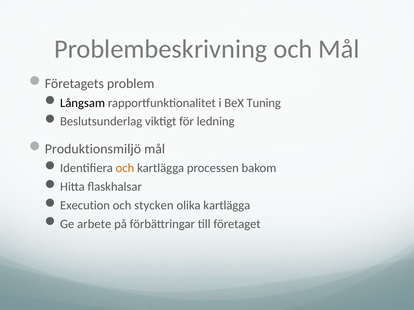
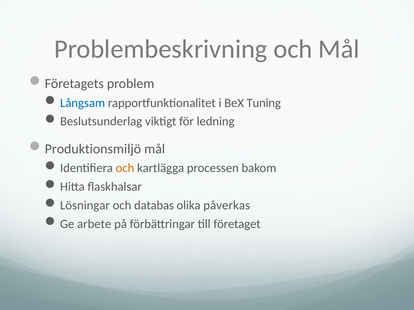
Långsam colour: black -> blue
Execution: Execution -> Lösningar
stycken: stycken -> databas
olika kartlägga: kartlägga -> påverkas
